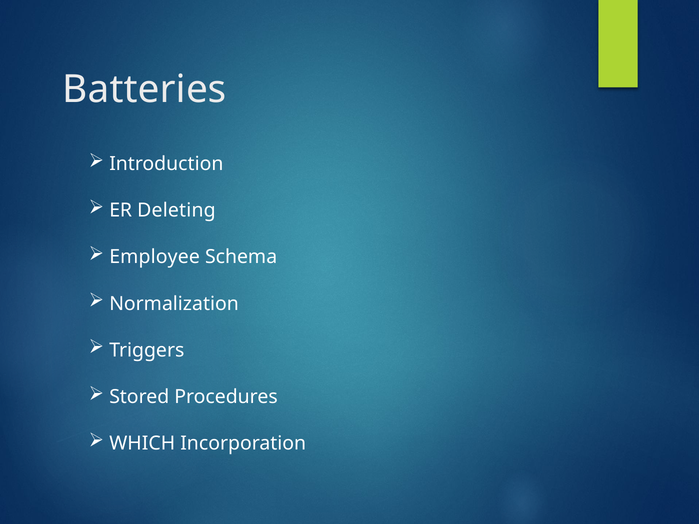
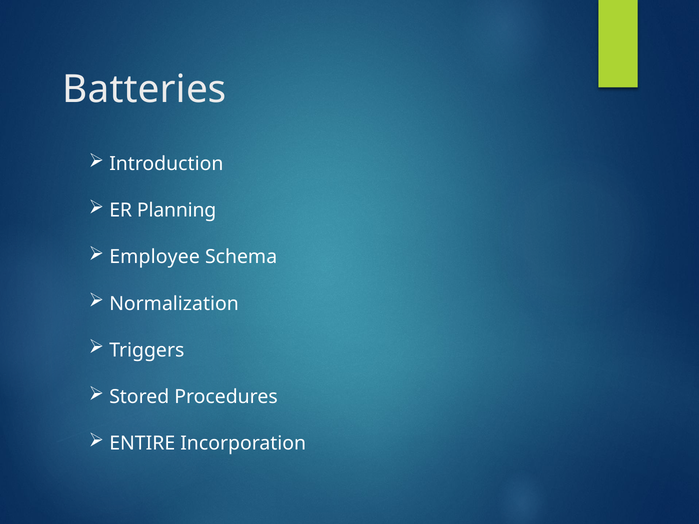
Deleting: Deleting -> Planning
WHICH: WHICH -> ENTIRE
